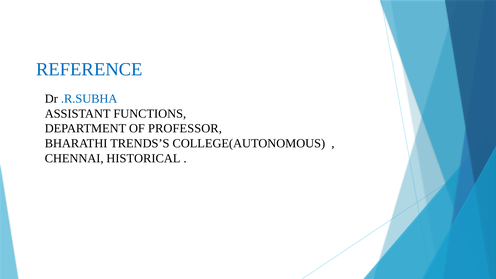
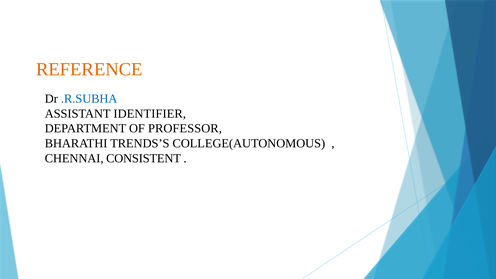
REFERENCE colour: blue -> orange
FUNCTIONS: FUNCTIONS -> IDENTIFIER
HISTORICAL: HISTORICAL -> CONSISTENT
